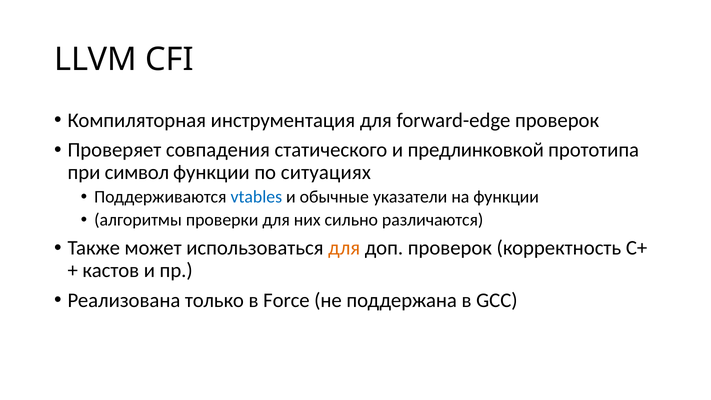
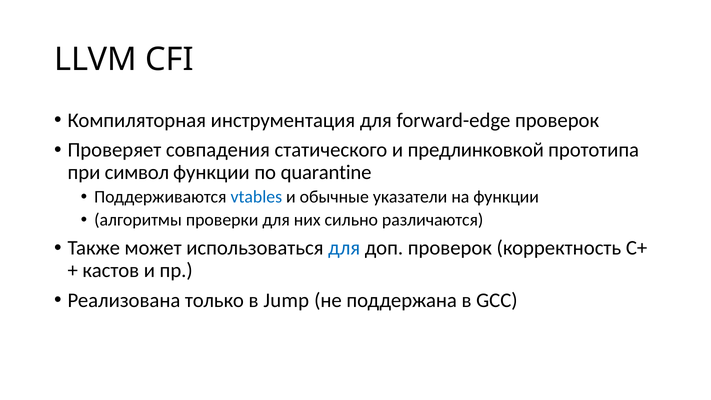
ситуациях: ситуациях -> quarantine
для at (344, 248) colour: orange -> blue
Force: Force -> Jump
